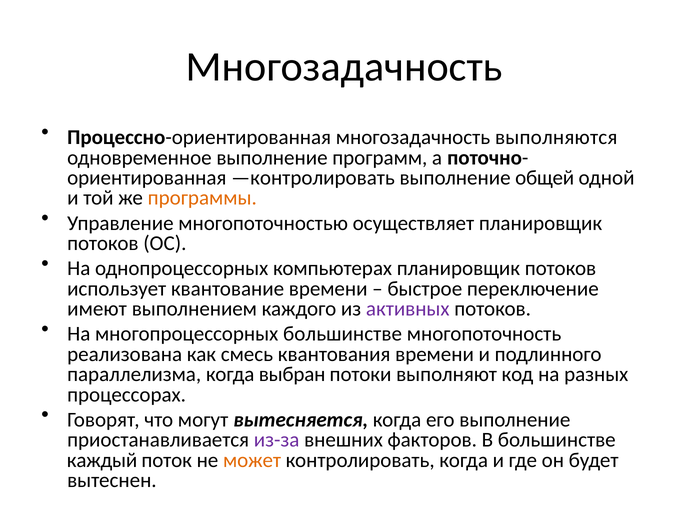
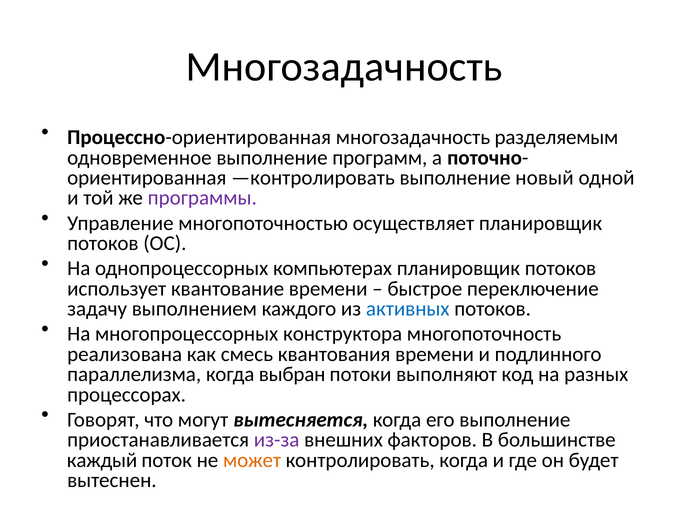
выполняются: выполняются -> разделяемым
общей: общей -> новый
программы colour: orange -> purple
имеют: имеют -> задачу
активных colour: purple -> blue
многопроцессорных большинстве: большинстве -> конструктора
